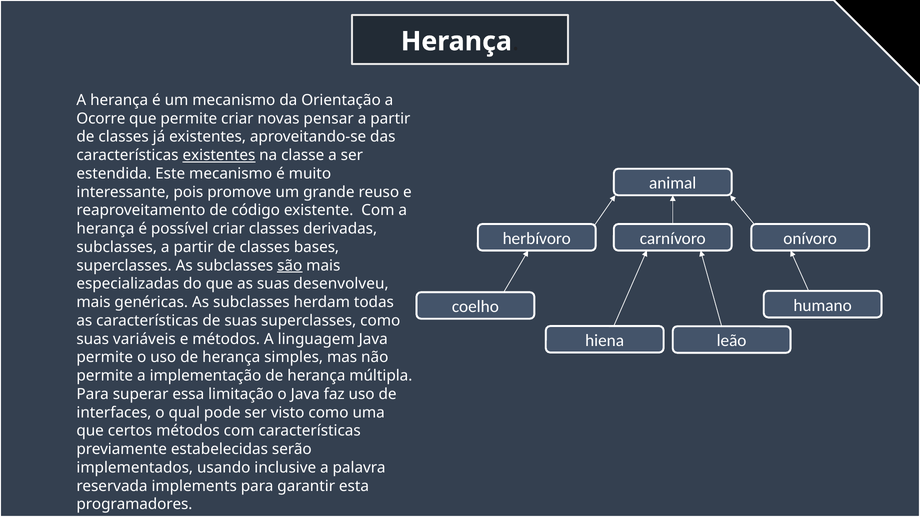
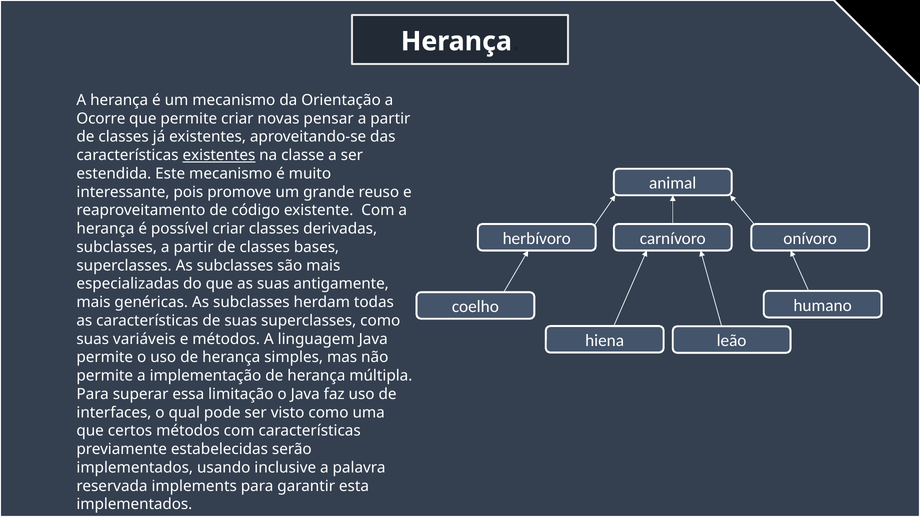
são underline: present -> none
desenvolveu: desenvolveu -> antigamente
programadores at (134, 505): programadores -> implementados
